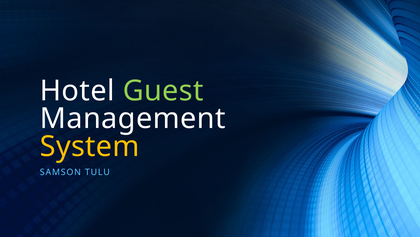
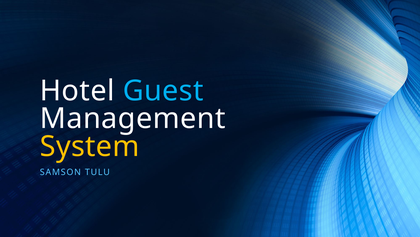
Guest colour: light green -> light blue
